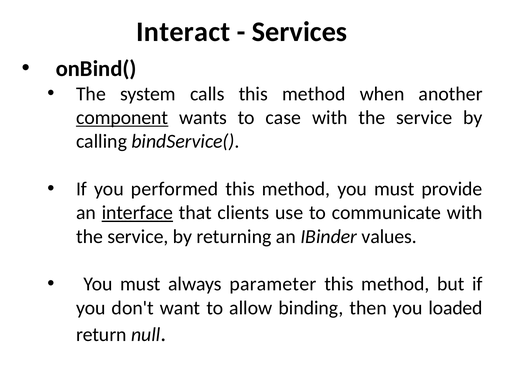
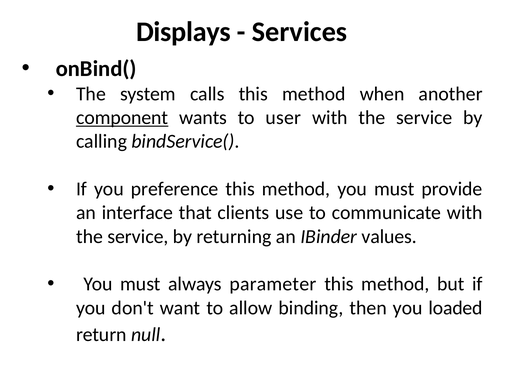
Interact: Interact -> Displays
case: case -> user
performed: performed -> preference
interface underline: present -> none
